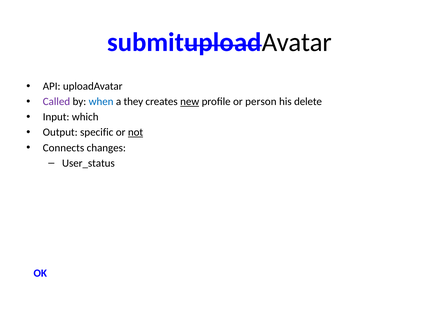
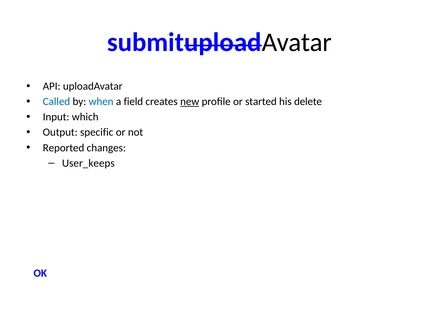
Called colour: purple -> blue
they: they -> field
person: person -> started
not underline: present -> none
Connects: Connects -> Reported
User_status: User_status -> User_keeps
